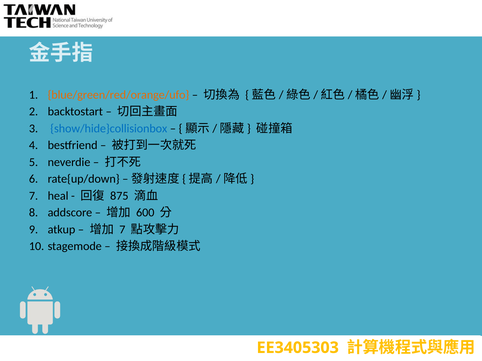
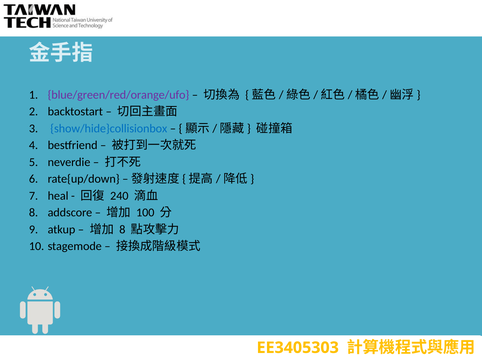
blue/green/red/orange/ufo colour: orange -> purple
875: 875 -> 240
600: 600 -> 100
7 at (122, 230): 7 -> 8
